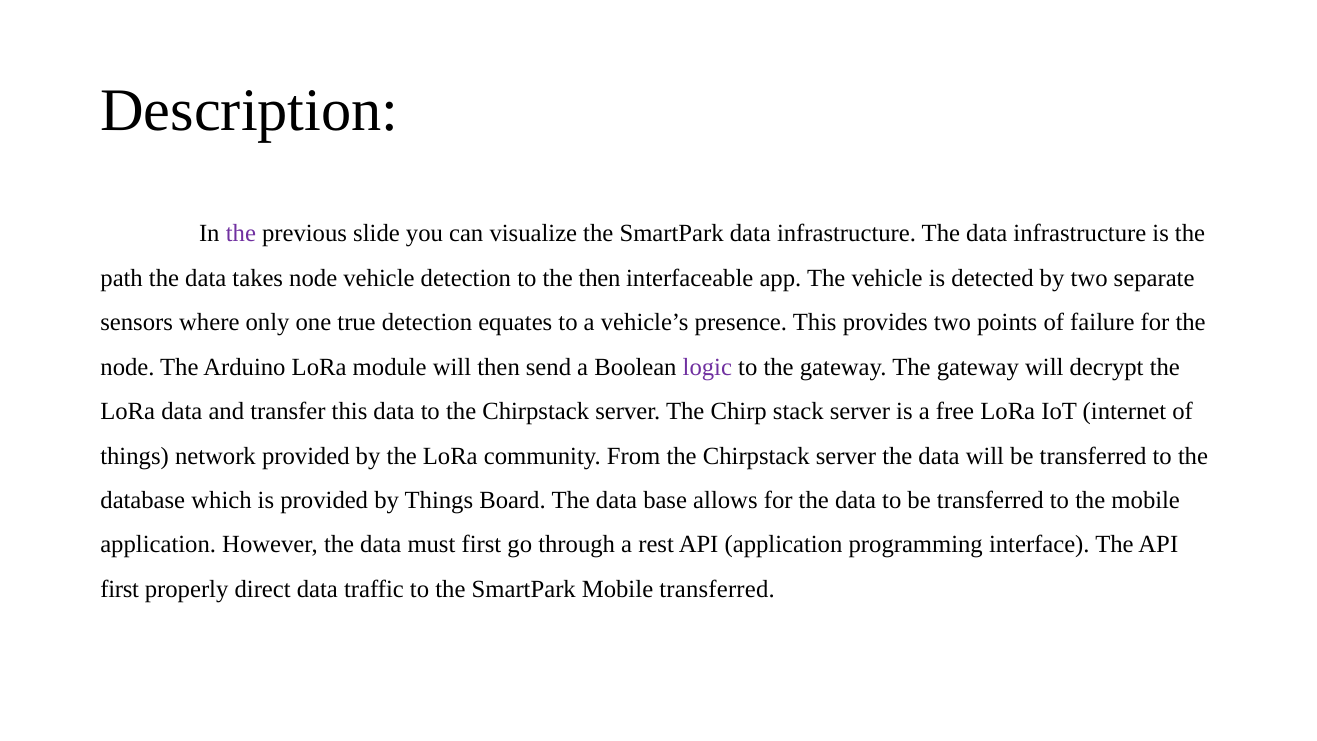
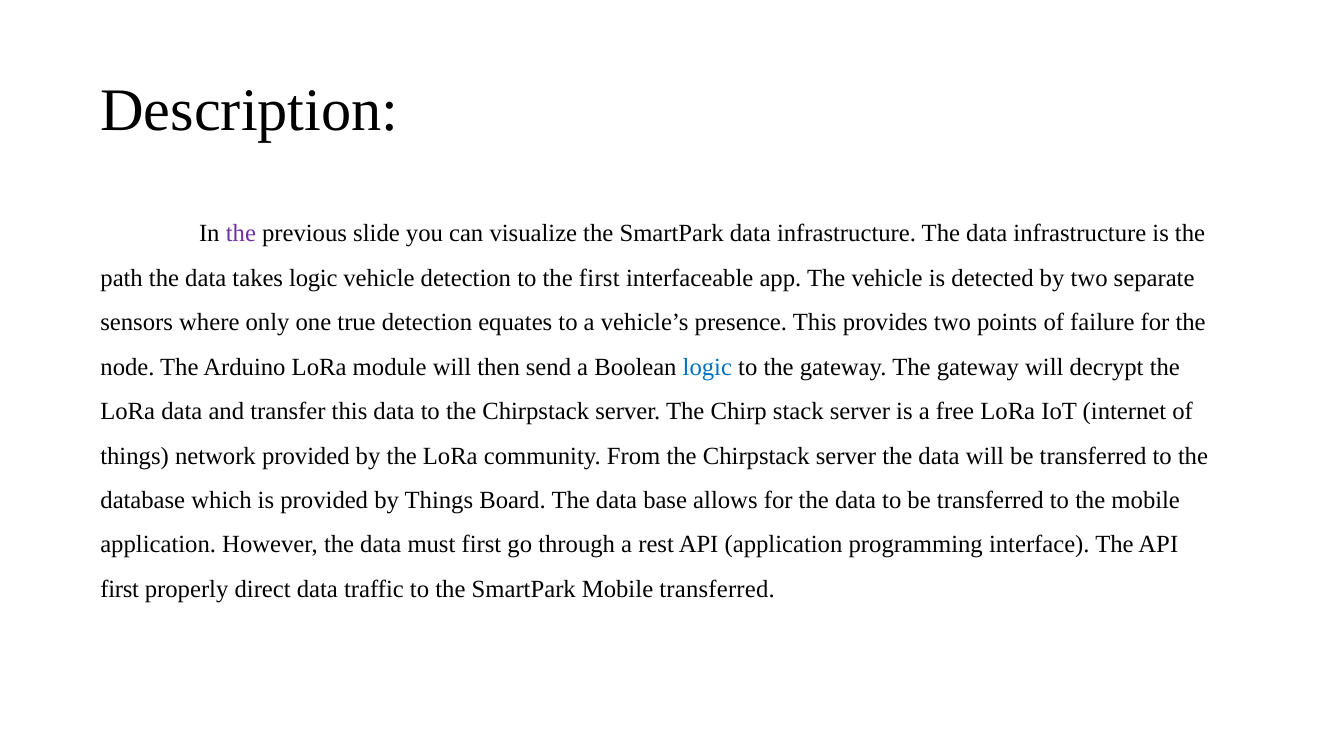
takes node: node -> logic
the then: then -> first
logic at (707, 367) colour: purple -> blue
